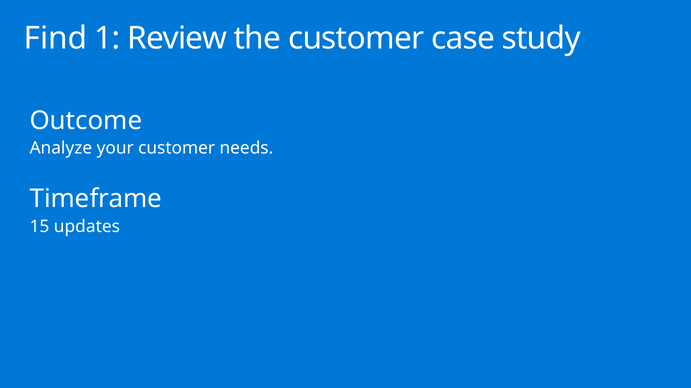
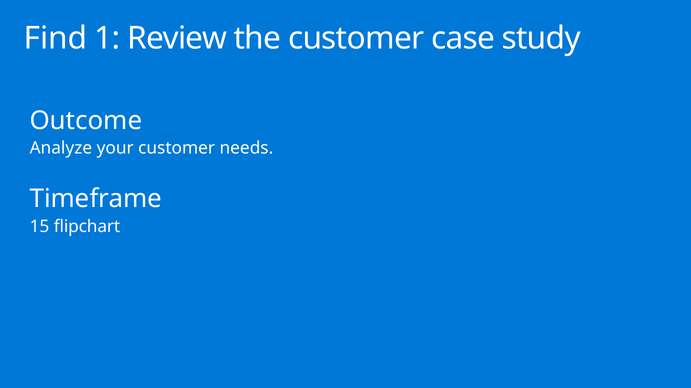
updates: updates -> flipchart
